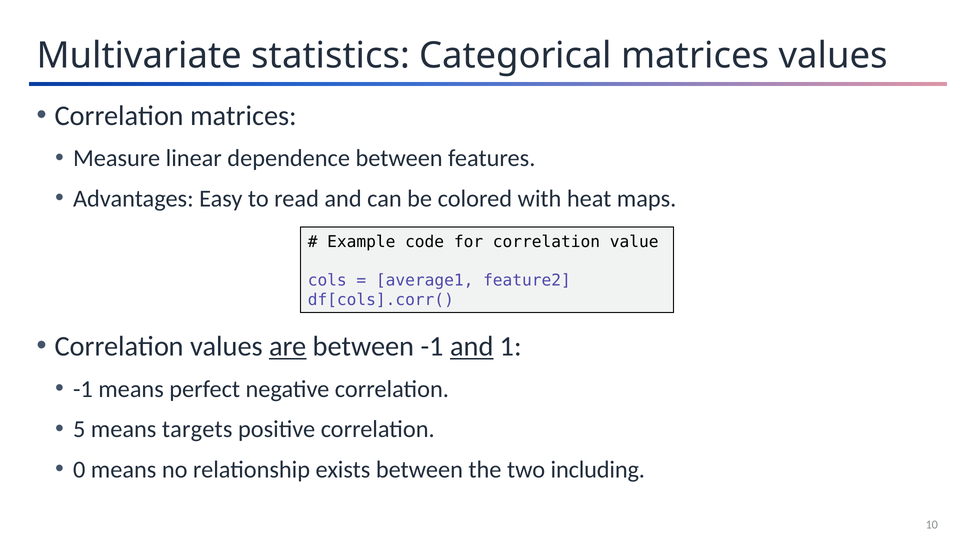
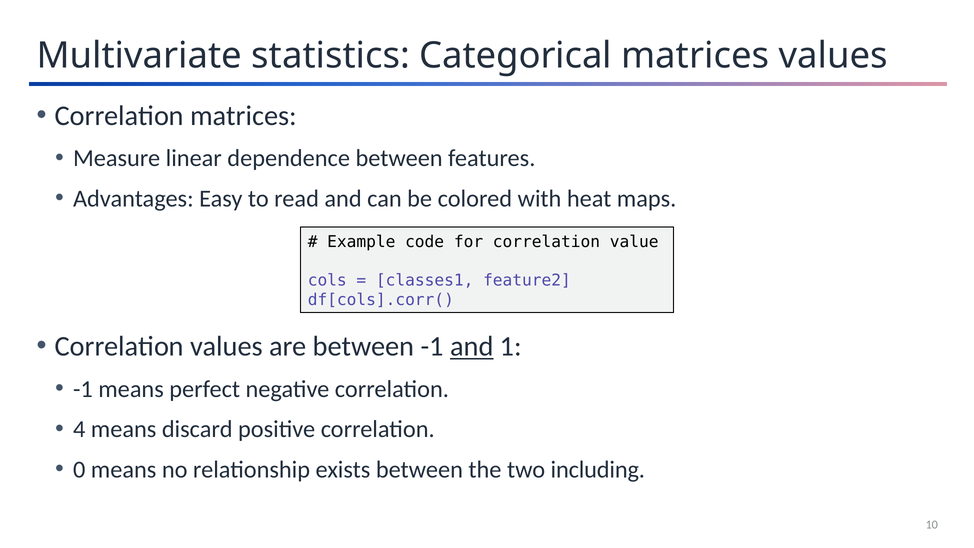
average1: average1 -> classes1
are underline: present -> none
5: 5 -> 4
targets: targets -> discard
